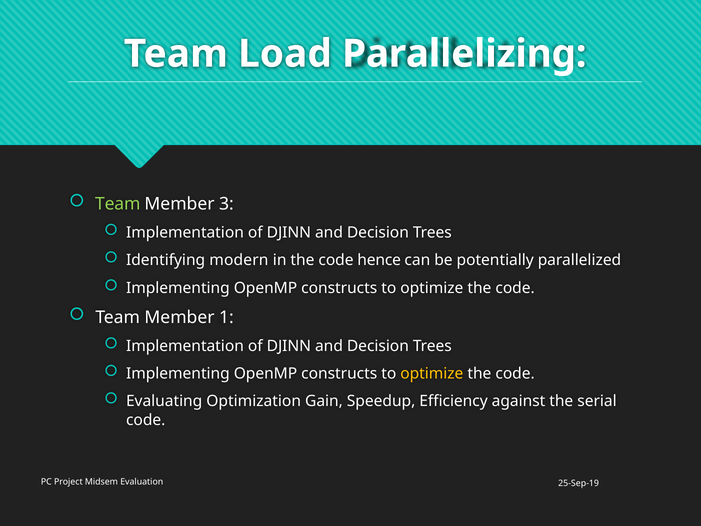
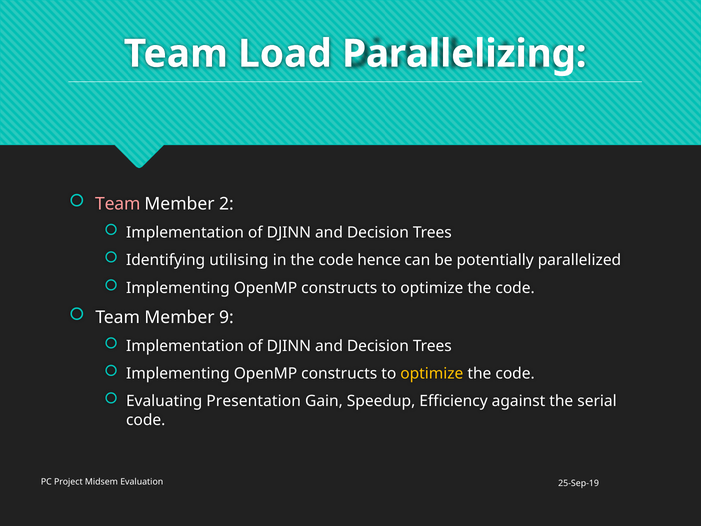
Team at (118, 204) colour: light green -> pink
3: 3 -> 2
modern: modern -> utilising
1: 1 -> 9
Optimization: Optimization -> Presentation
